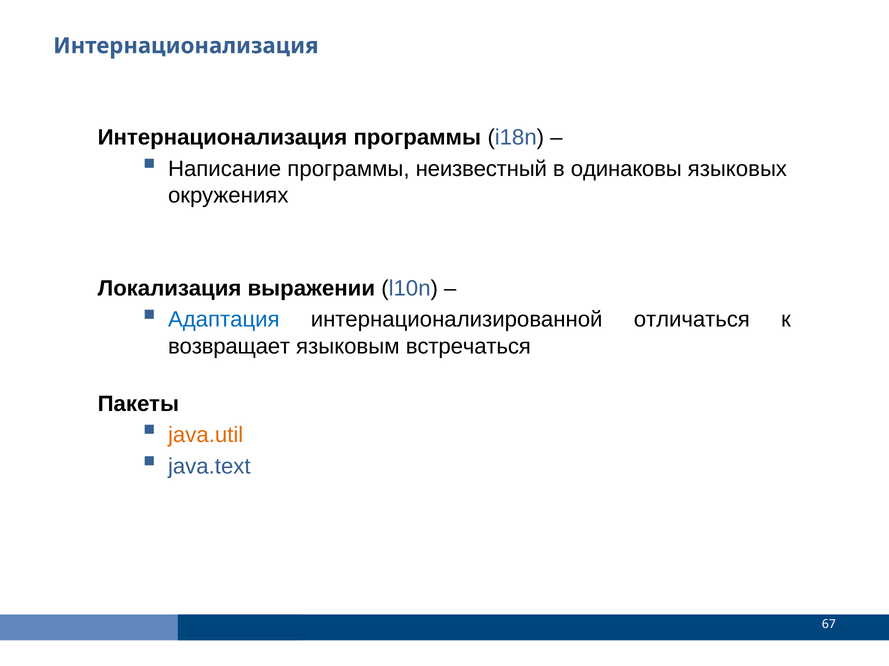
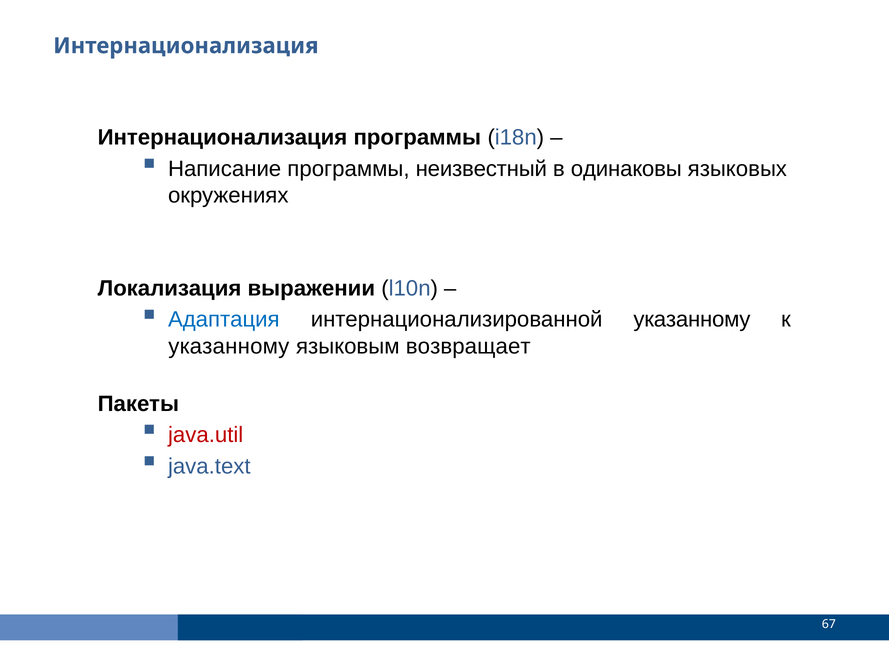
интернационализированной отличаться: отличаться -> указанному
возвращает at (229, 347): возвращает -> указанному
встречаться: встречаться -> возвращает
java.util colour: orange -> red
